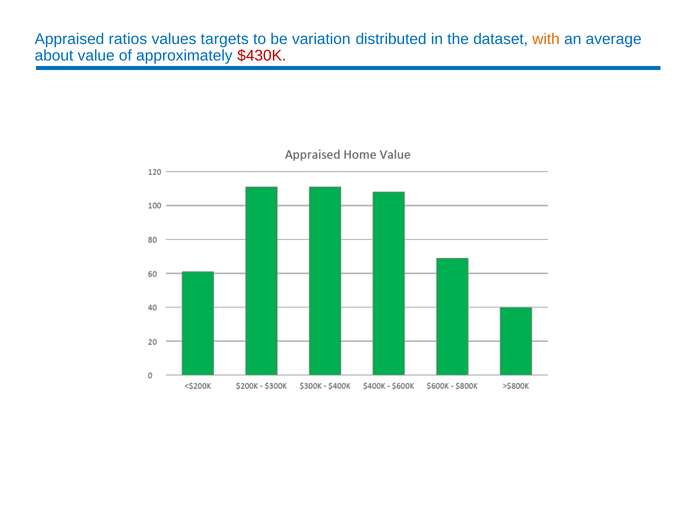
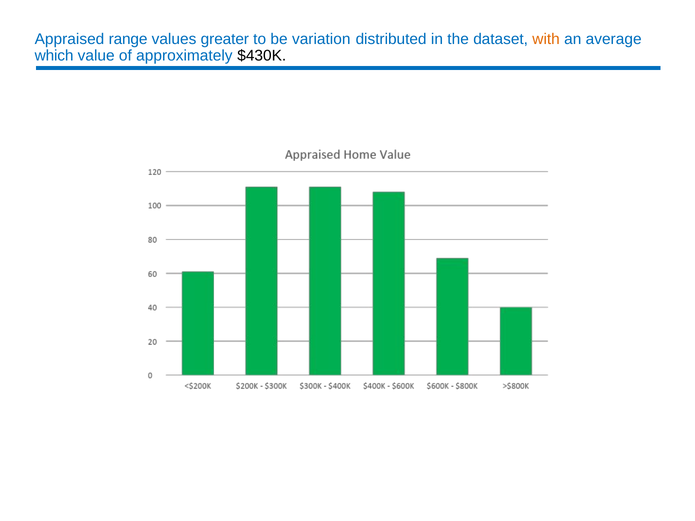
ratios: ratios -> range
targets: targets -> greater
about: about -> which
$430K colour: red -> black
